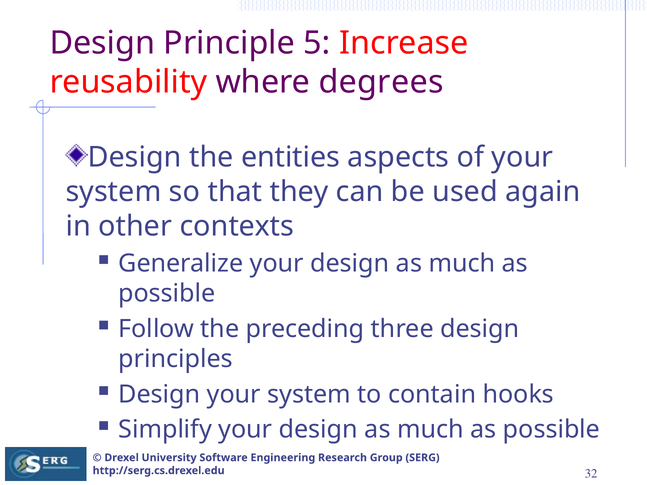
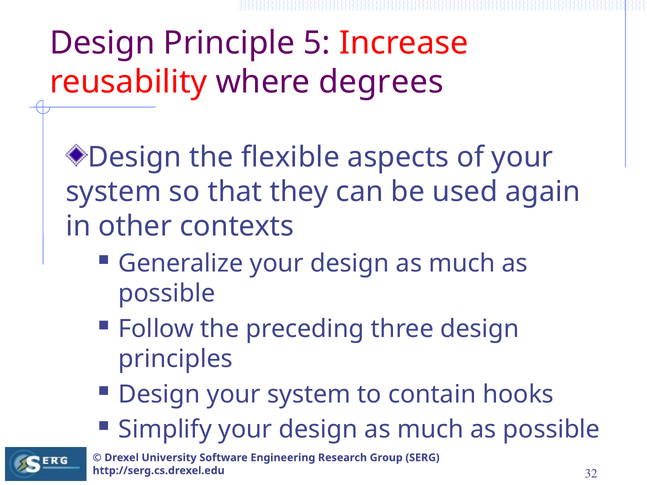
entities: entities -> flexible
